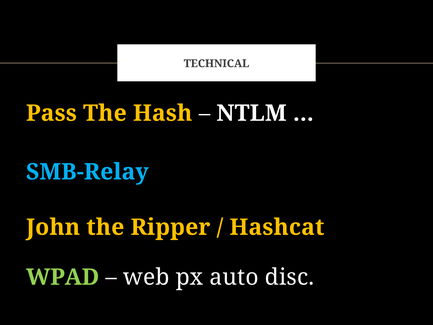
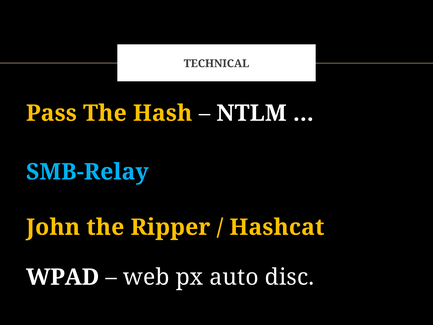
WPAD colour: light green -> white
